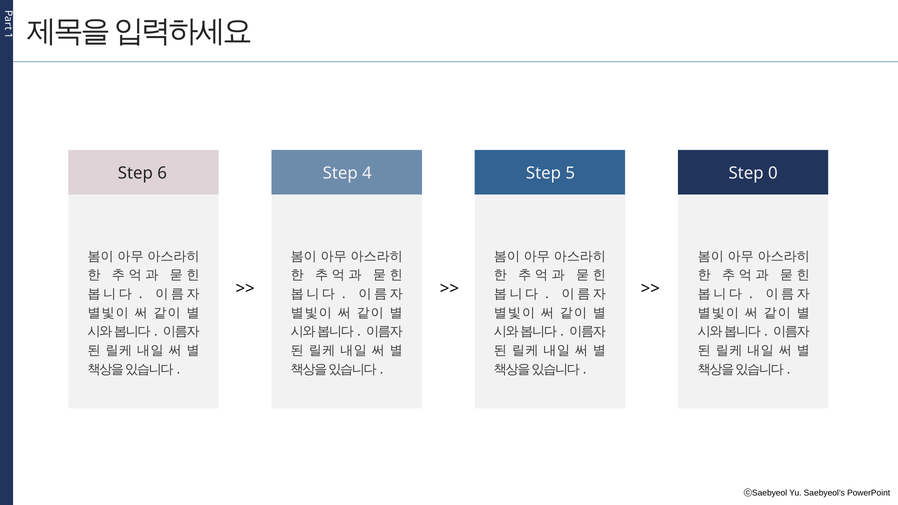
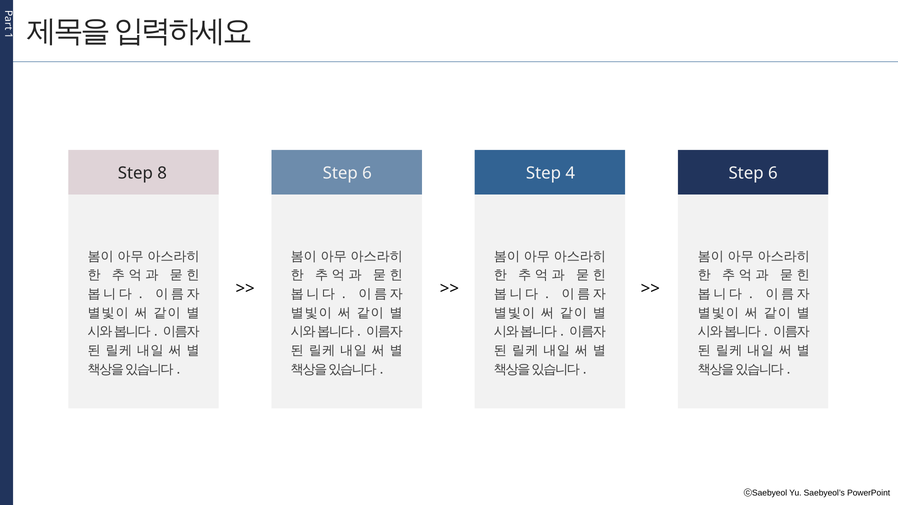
6: 6 -> 8
4 at (367, 173): 4 -> 6
5: 5 -> 4
0 at (773, 173): 0 -> 6
